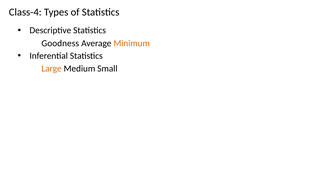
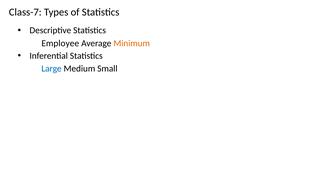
Class-4: Class-4 -> Class-7
Goodness: Goodness -> Employee
Large colour: orange -> blue
